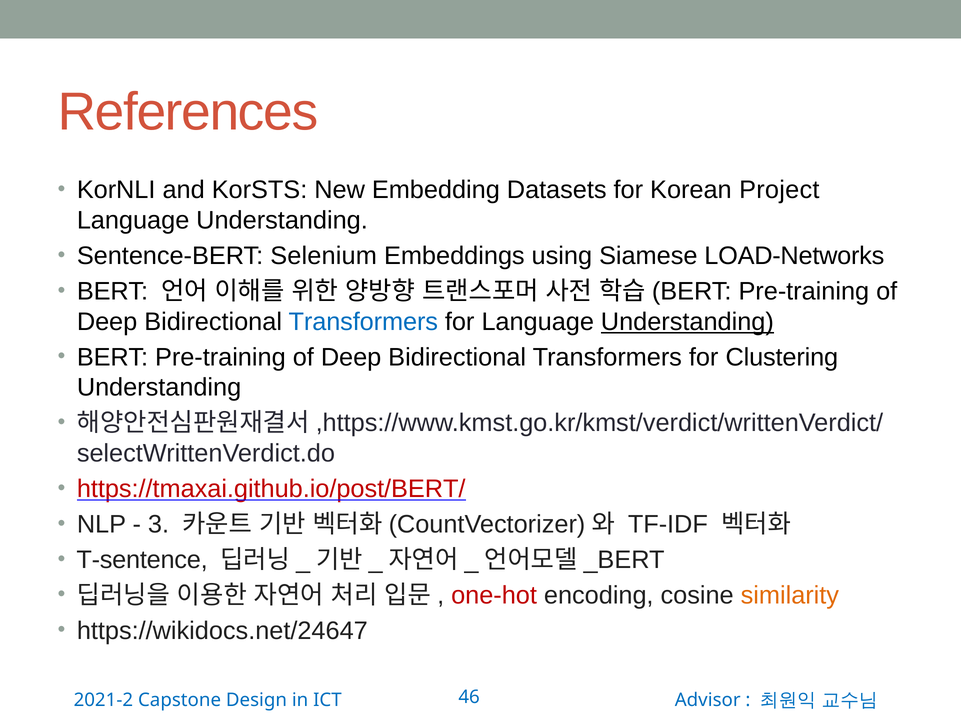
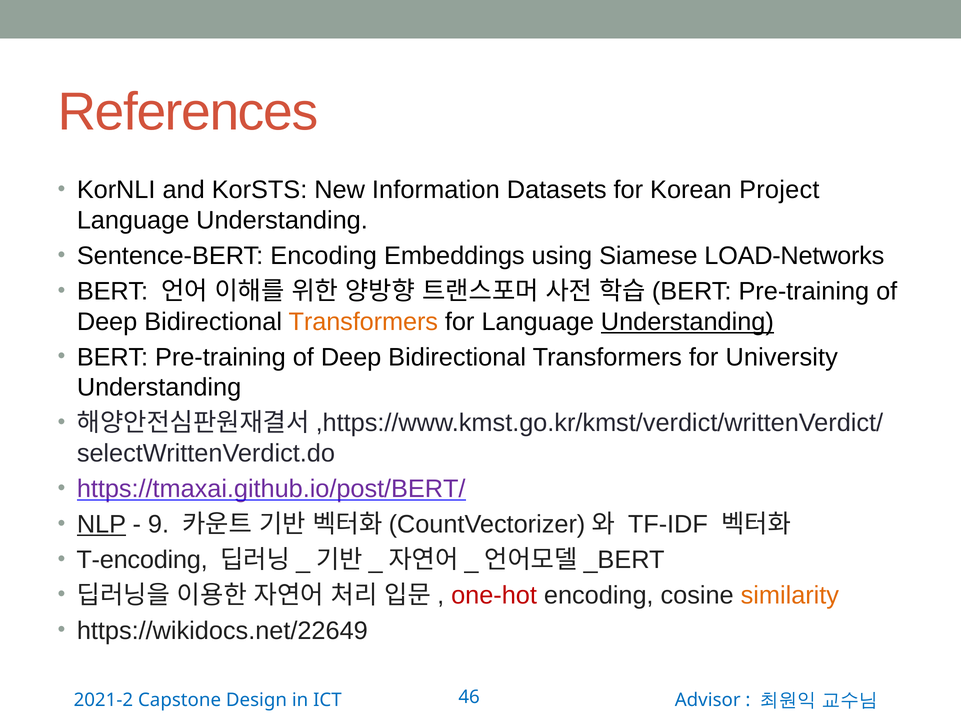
Embedding: Embedding -> Information
Sentence-BERT Selenium: Selenium -> Encoding
Transformers at (363, 322) colour: blue -> orange
Clustering: Clustering -> University
https://tmaxai.github.io/post/BERT/ colour: red -> purple
NLP underline: none -> present
3: 3 -> 9
T-sentence: T-sentence -> T-encoding
https://wikidocs.net/24647: https://wikidocs.net/24647 -> https://wikidocs.net/22649
